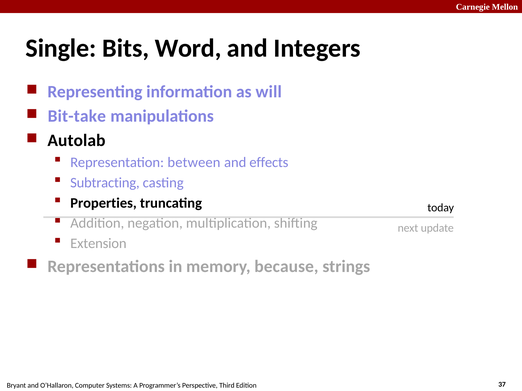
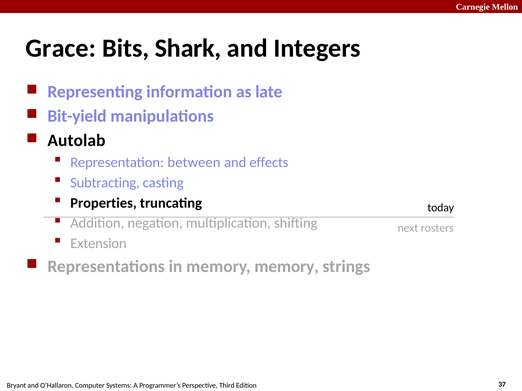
Single: Single -> Grace
Word: Word -> Shark
will: will -> late
Bit-take: Bit-take -> Bit-yield
update: update -> rosters
memory because: because -> memory
